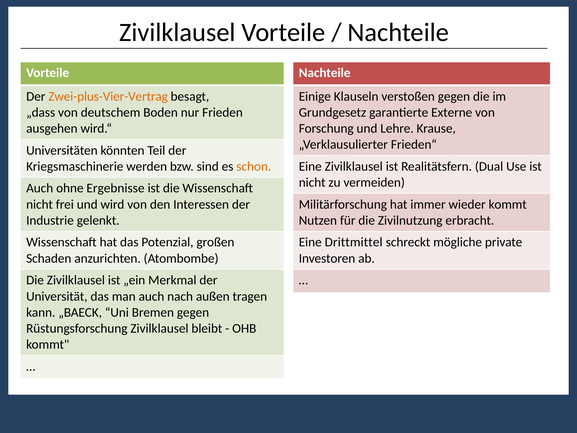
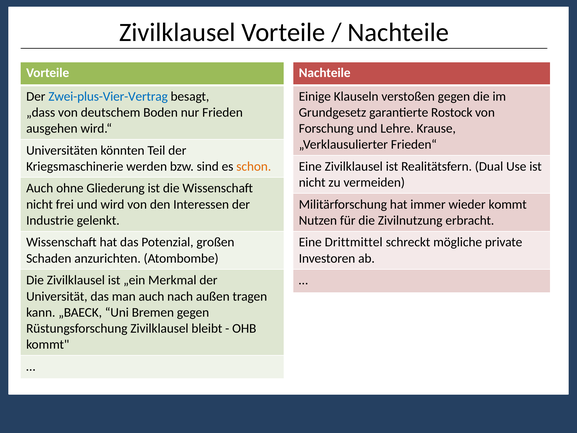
Zwei-plus-Vier-Vertrag colour: orange -> blue
Externe: Externe -> Rostock
Ergebnisse: Ergebnisse -> Gliederung
